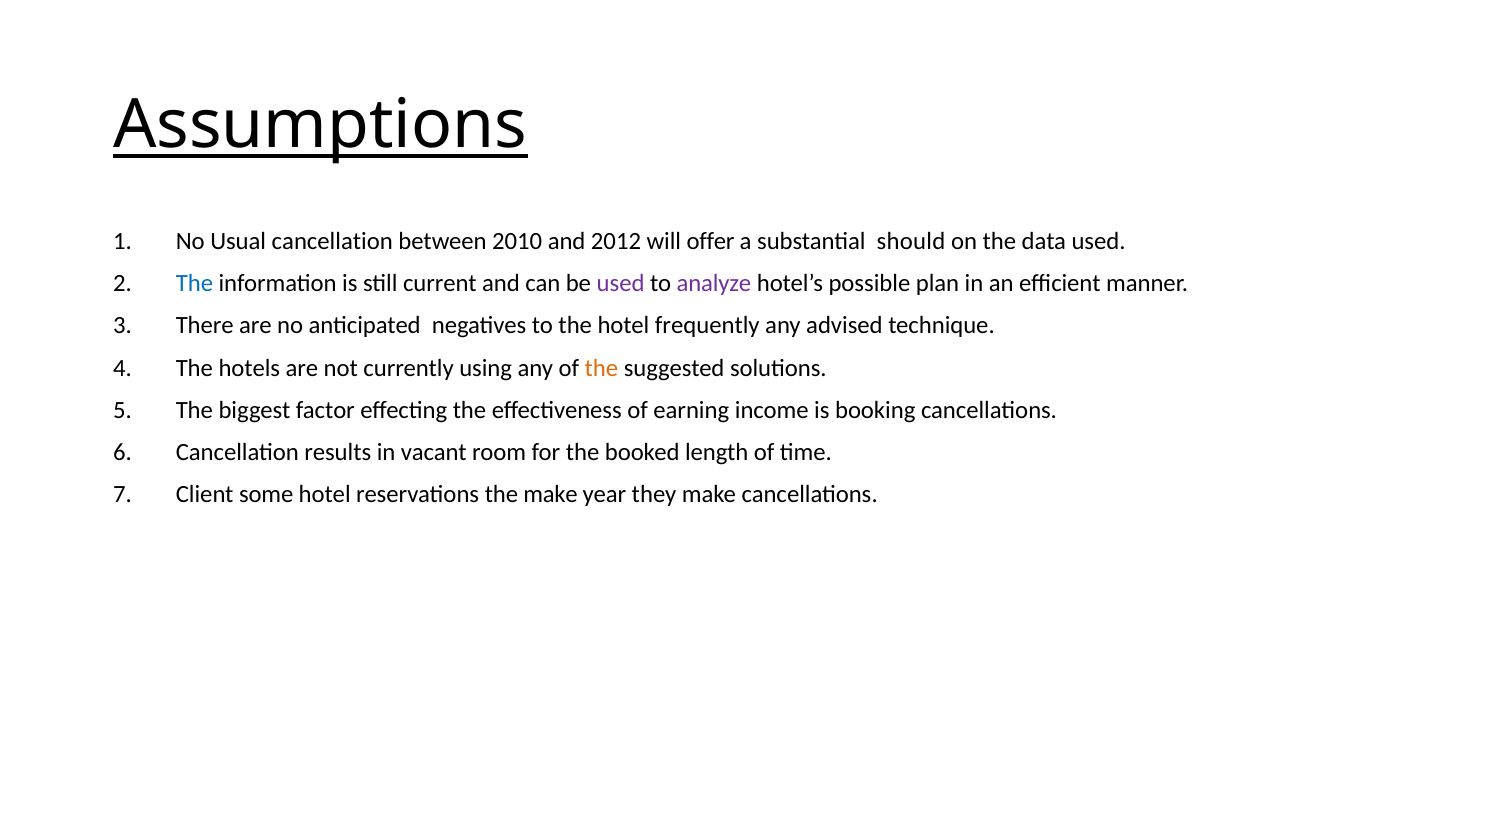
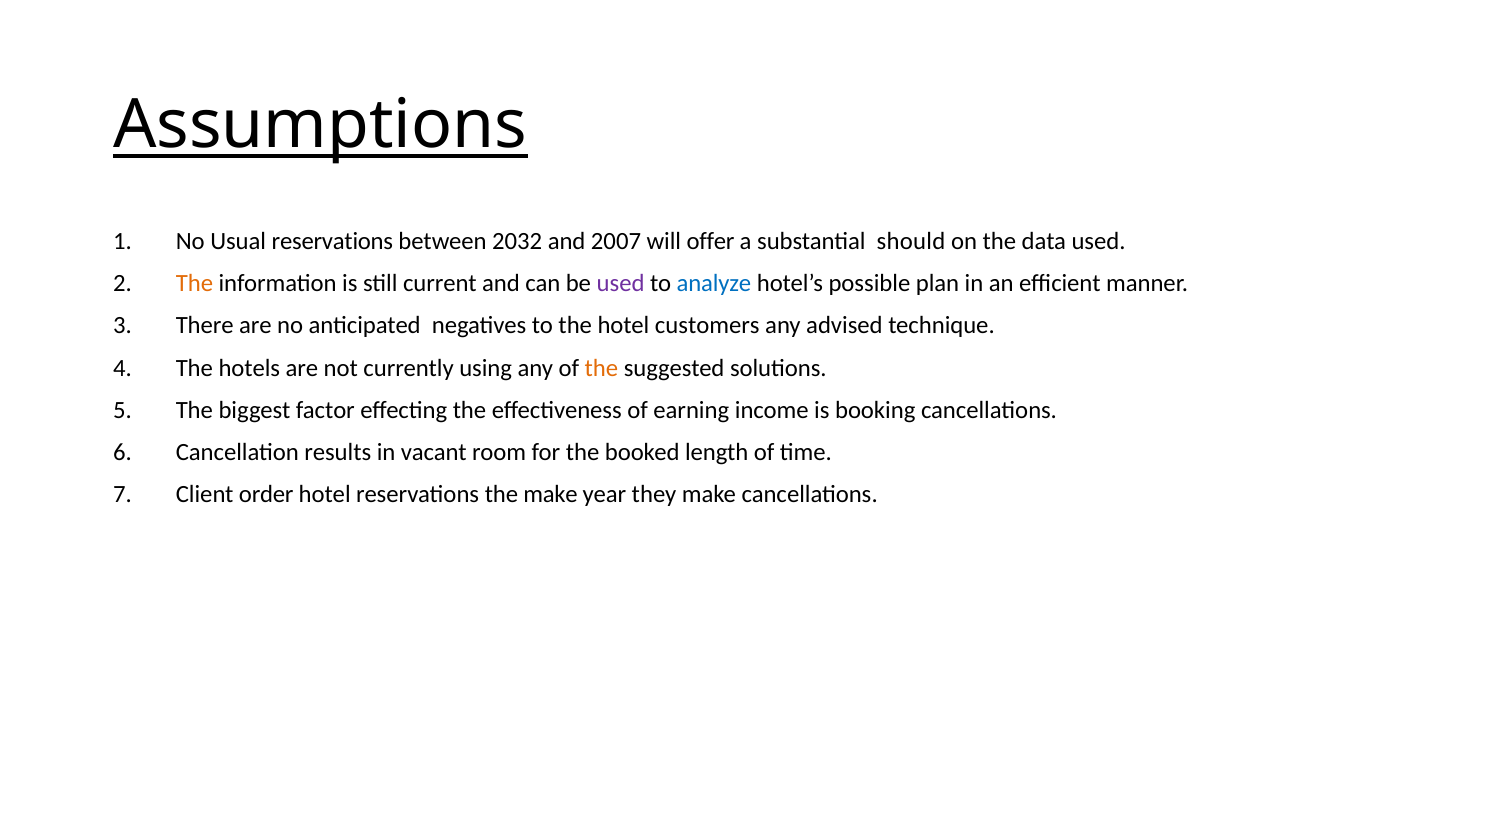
Usual cancellation: cancellation -> reservations
2010: 2010 -> 2032
2012: 2012 -> 2007
The at (194, 283) colour: blue -> orange
analyze colour: purple -> blue
frequently: frequently -> customers
some: some -> order
